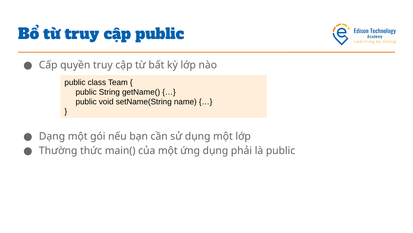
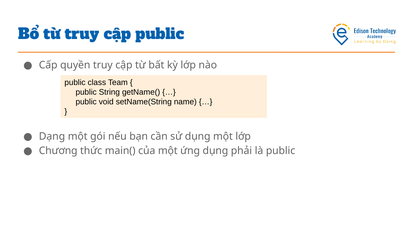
Thường: Thường -> Chương
